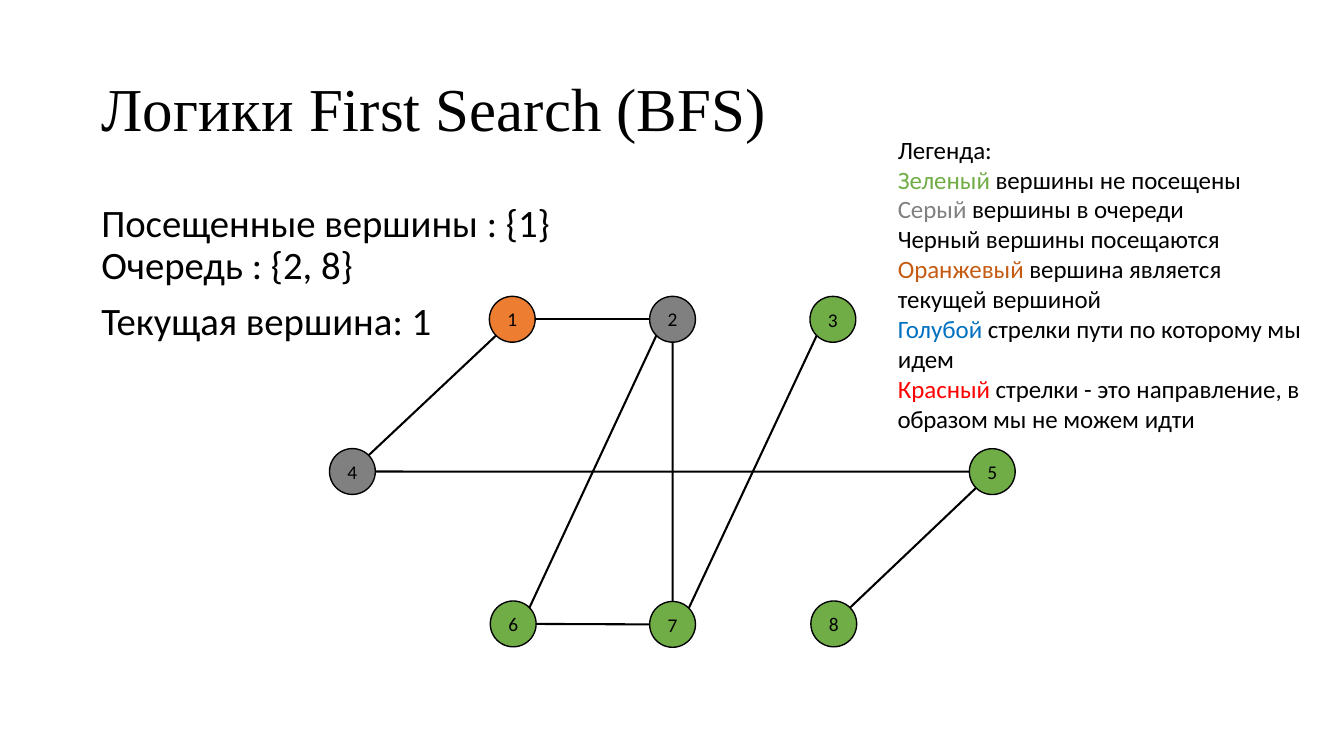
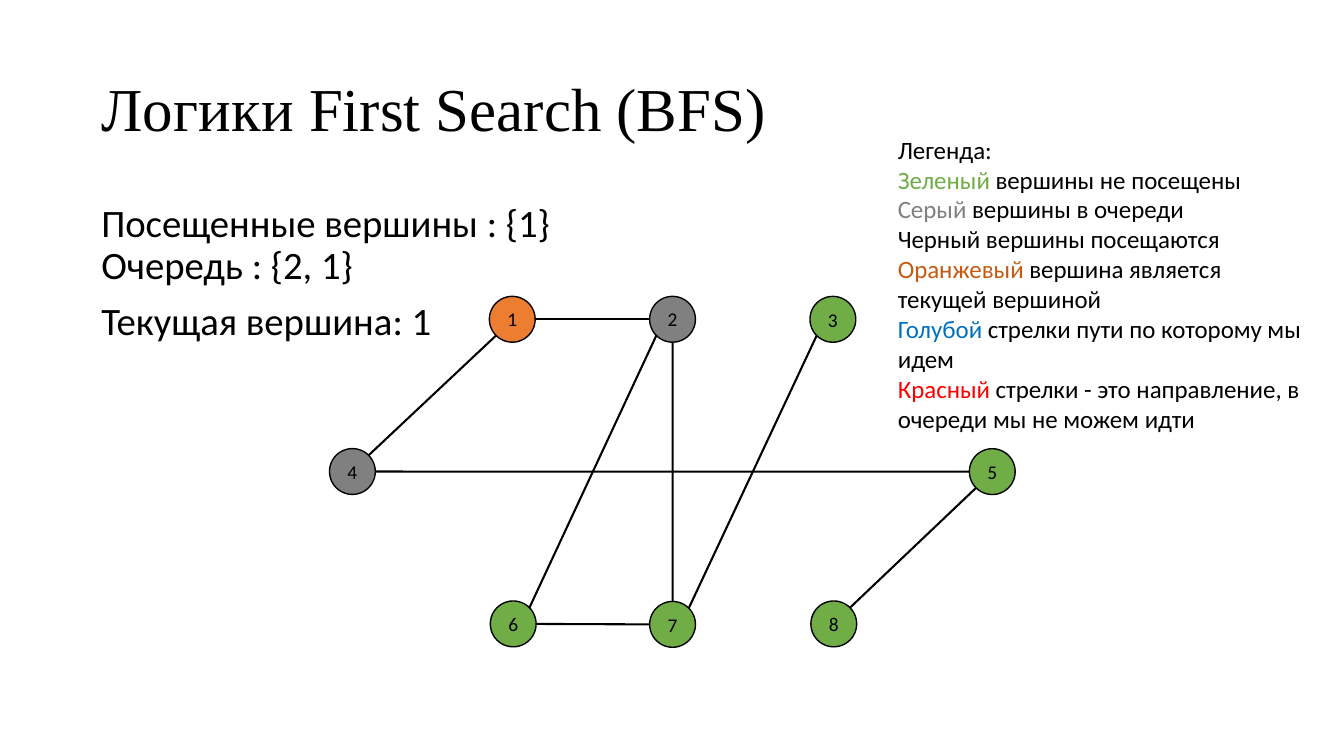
2 8: 8 -> 1
образом at (943, 420): образом -> очереди
